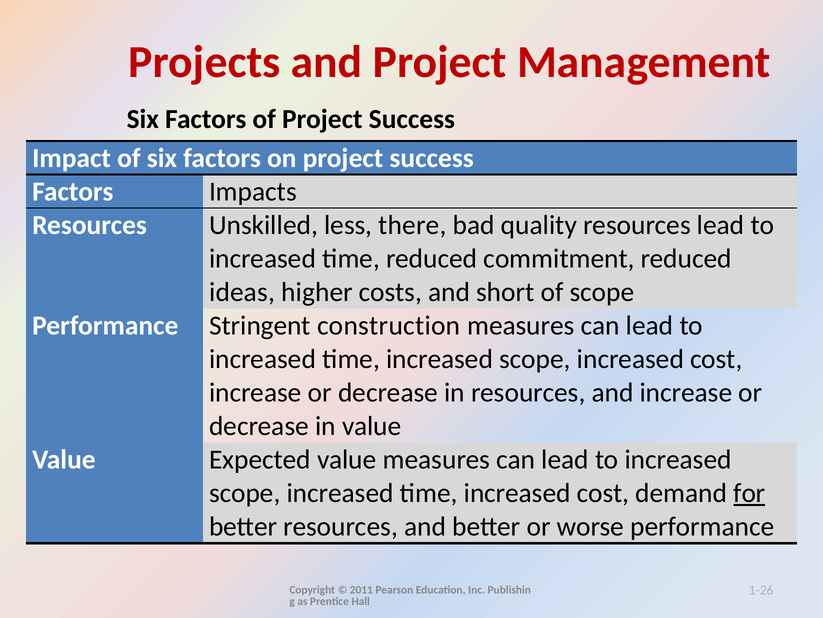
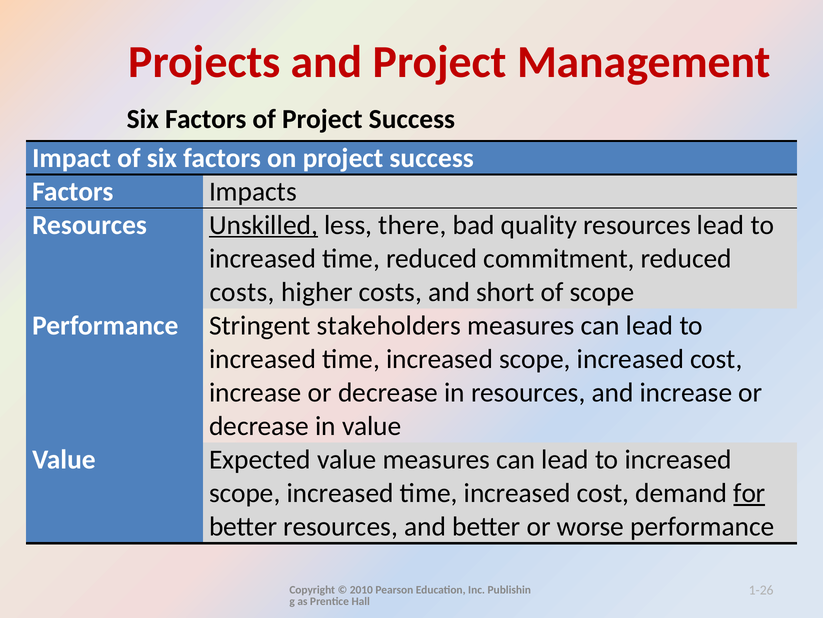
Unskilled underline: none -> present
ideas at (242, 292): ideas -> costs
construction: construction -> stakeholders
2011: 2011 -> 2010
